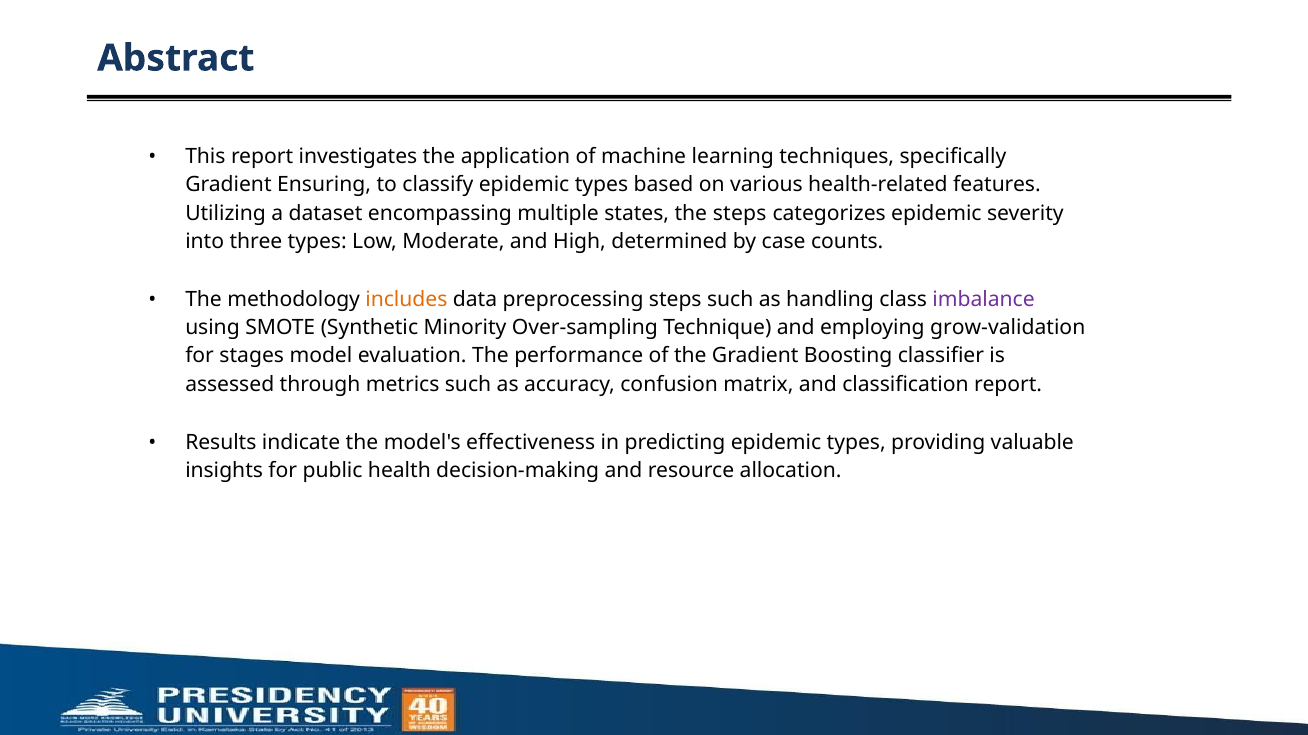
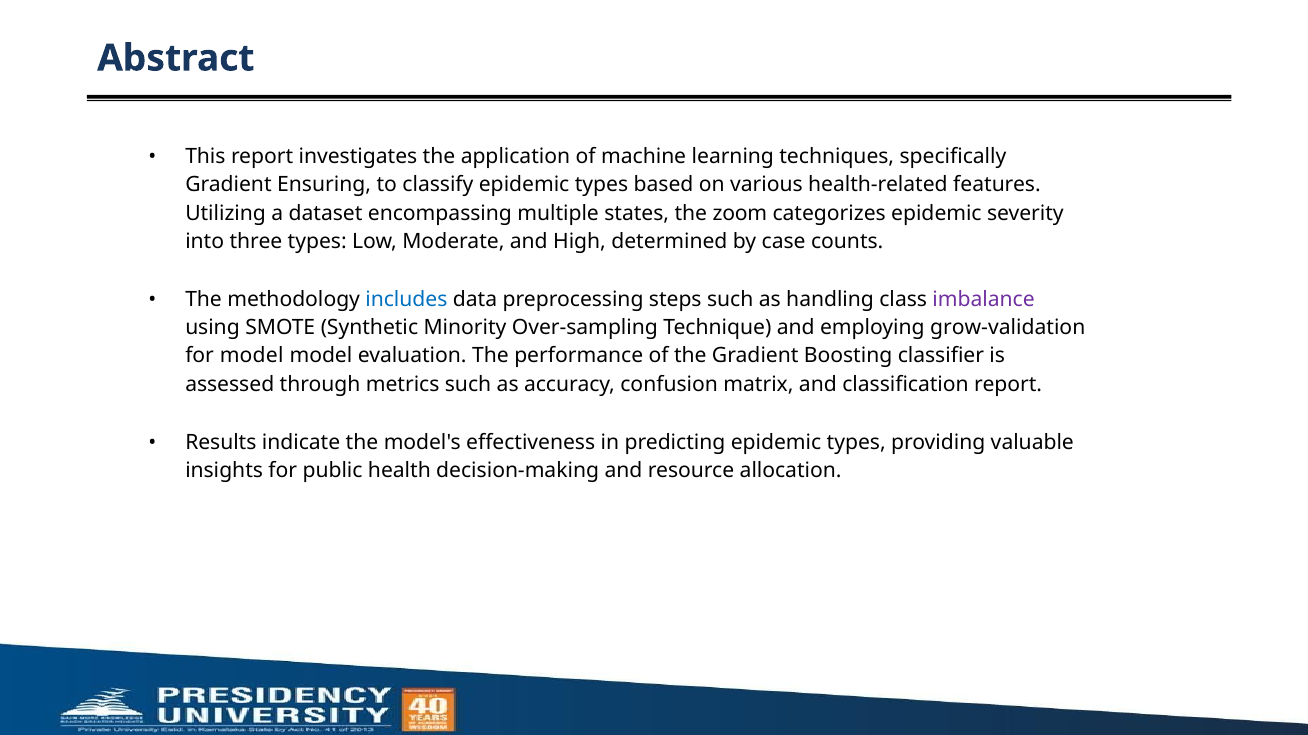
the steps: steps -> zoom
includes colour: orange -> blue
for stages: stages -> model
